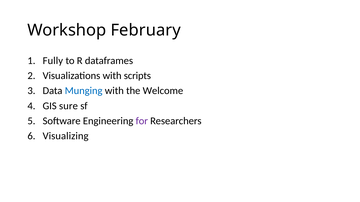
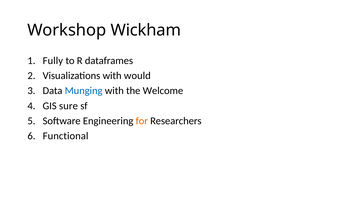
February: February -> Wickham
scripts: scripts -> would
for colour: purple -> orange
Visualizing: Visualizing -> Functional
